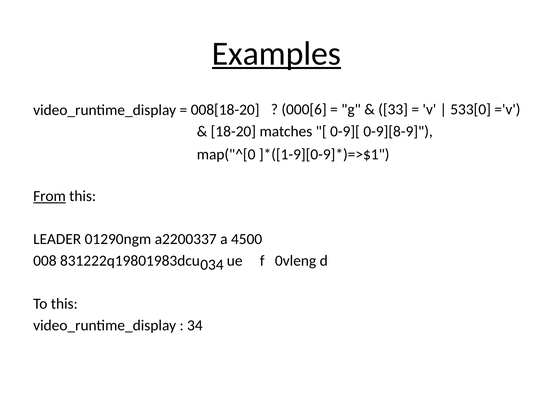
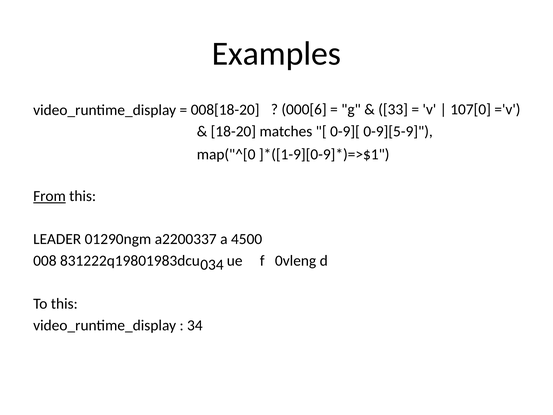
Examples underline: present -> none
533[0: 533[0 -> 107[0
0-9][8-9: 0-9][8-9 -> 0-9][5-9
